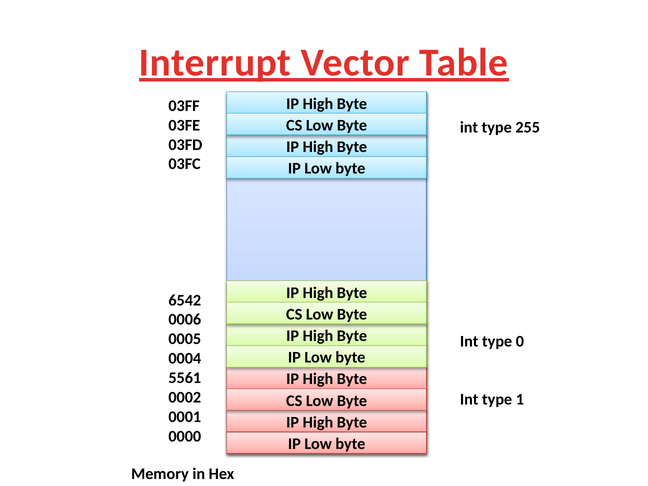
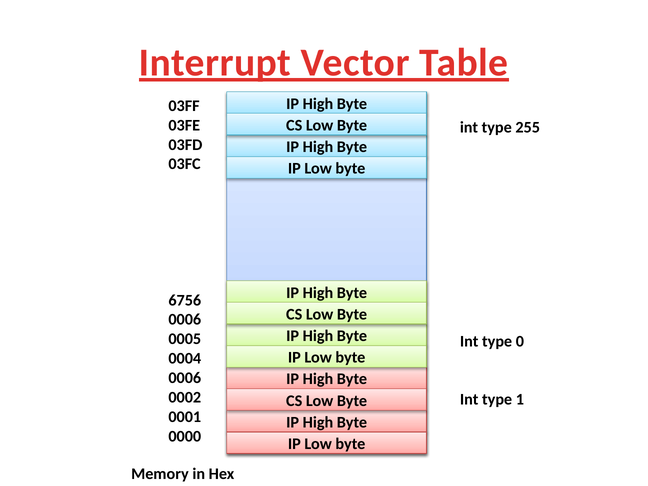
6542: 6542 -> 6756
5561 at (185, 378): 5561 -> 0006
